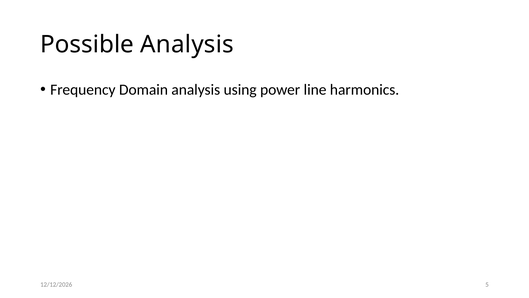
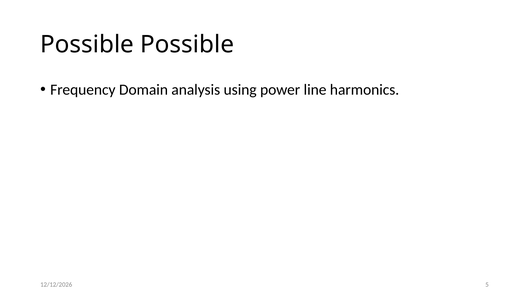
Possible Analysis: Analysis -> Possible
